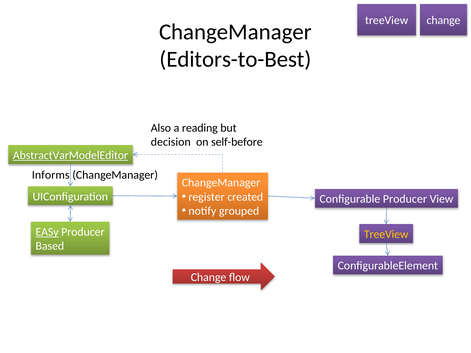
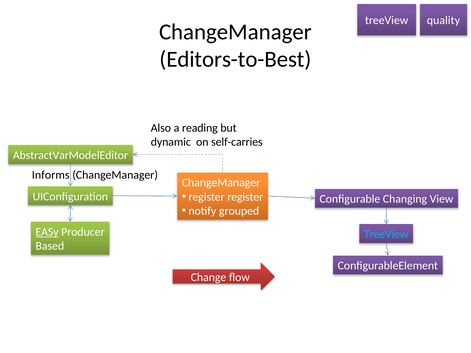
treeView change: change -> quality
decision: decision -> dynamic
self-before: self-before -> self-carries
AbstractVarModelEditor underline: present -> none
register created: created -> register
Configurable Producer: Producer -> Changing
TreeView at (386, 235) colour: yellow -> light blue
